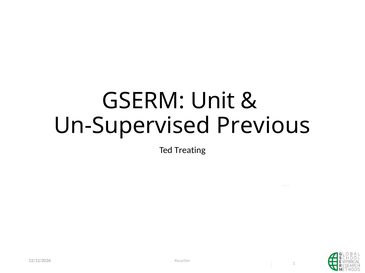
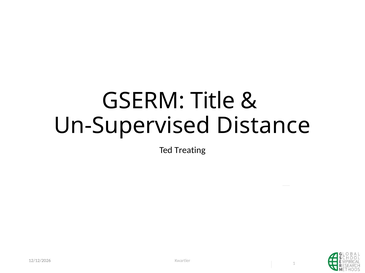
Unit: Unit -> Title
Previous: Previous -> Distance
